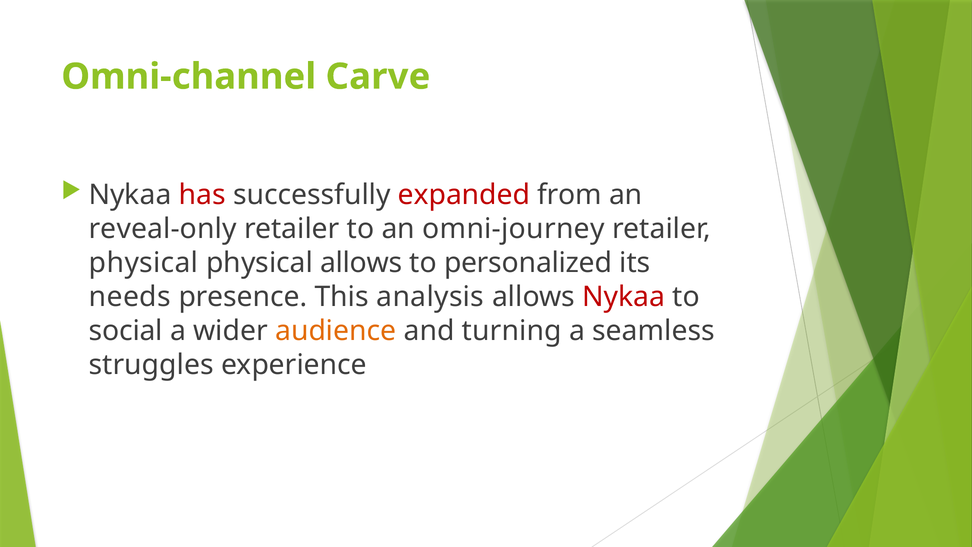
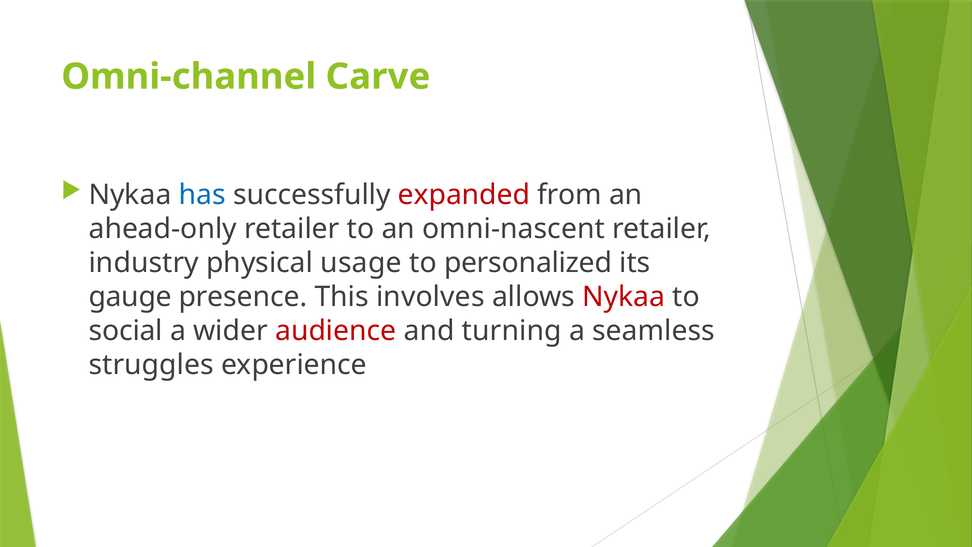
has colour: red -> blue
reveal-only: reveal-only -> ahead-only
omni-journey: omni-journey -> omni-nascent
physical at (144, 263): physical -> industry
physical allows: allows -> usage
needs: needs -> gauge
analysis: analysis -> involves
audience colour: orange -> red
